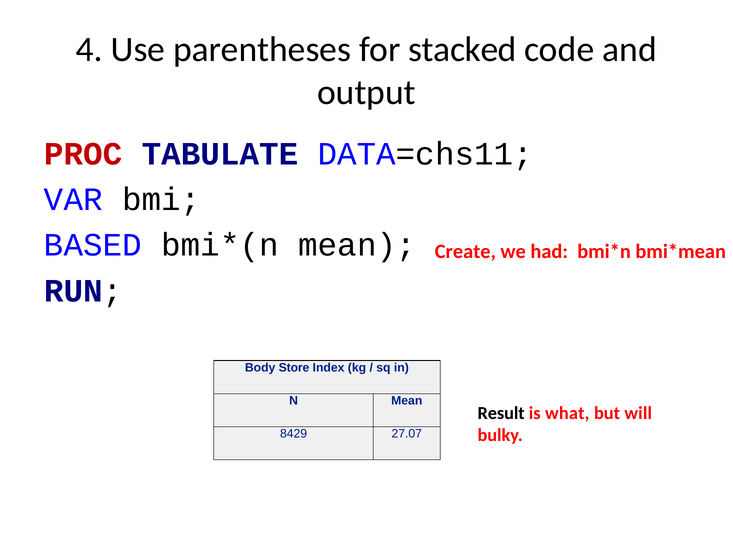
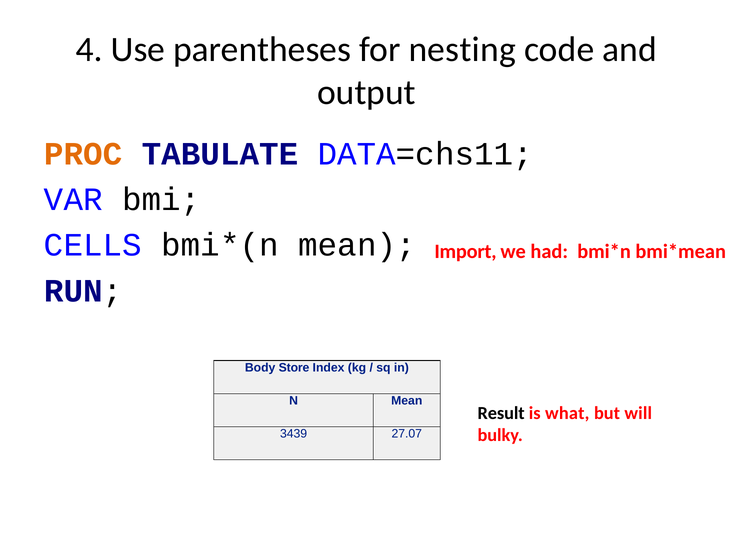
stacked: stacked -> nesting
PROC colour: red -> orange
BASED: BASED -> CELLS
Create: Create -> Import
8429: 8429 -> 3439
